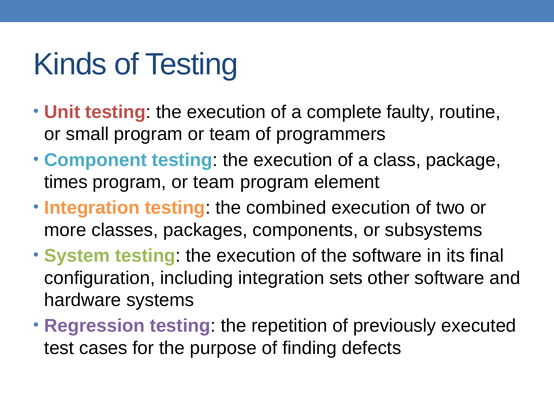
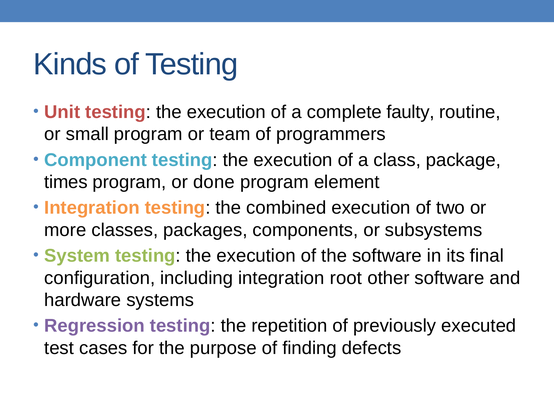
team at (214, 182): team -> done
sets: sets -> root
